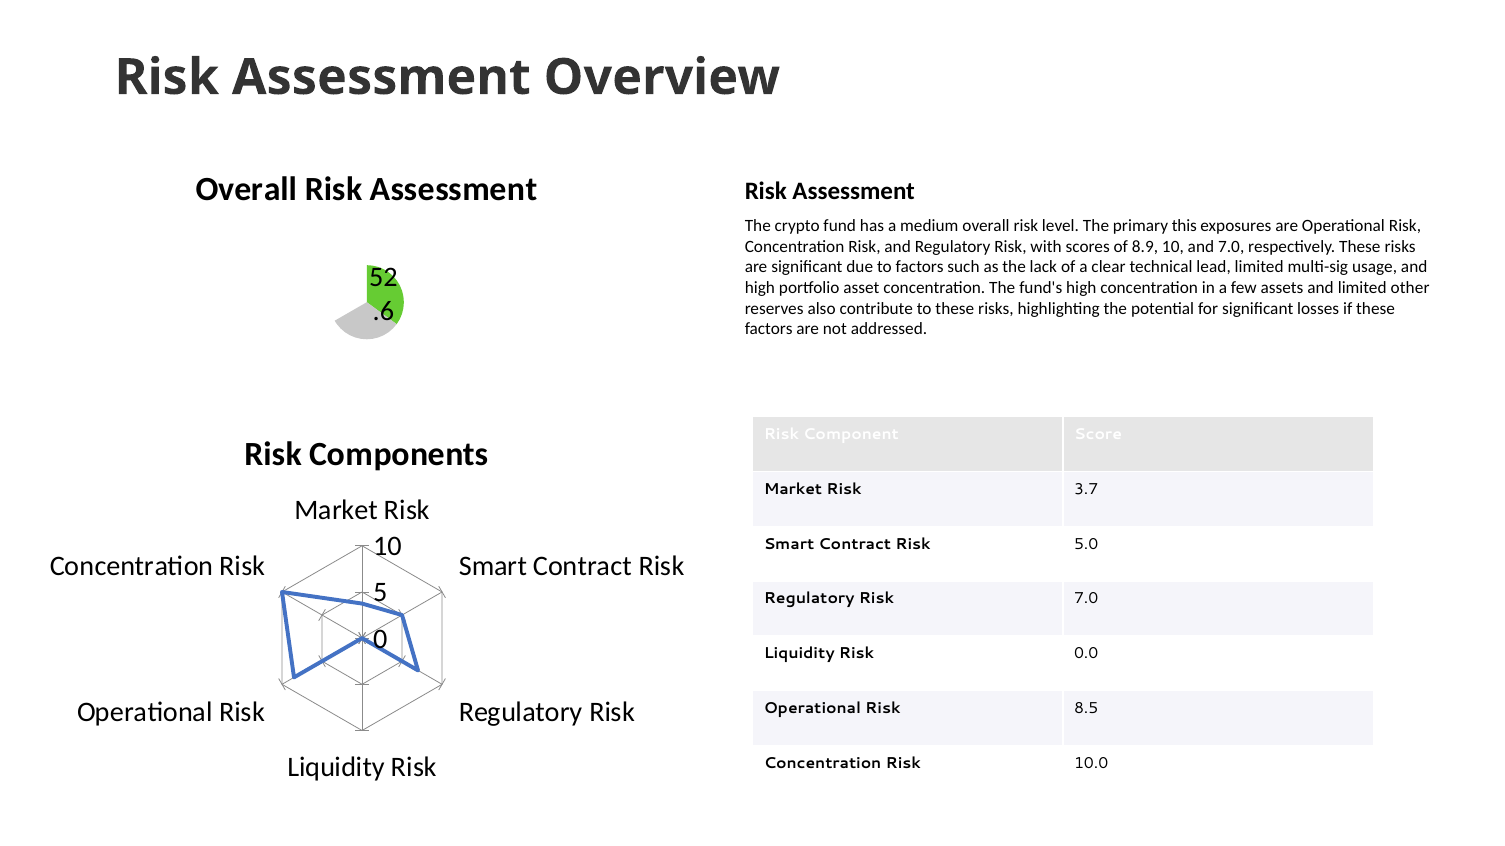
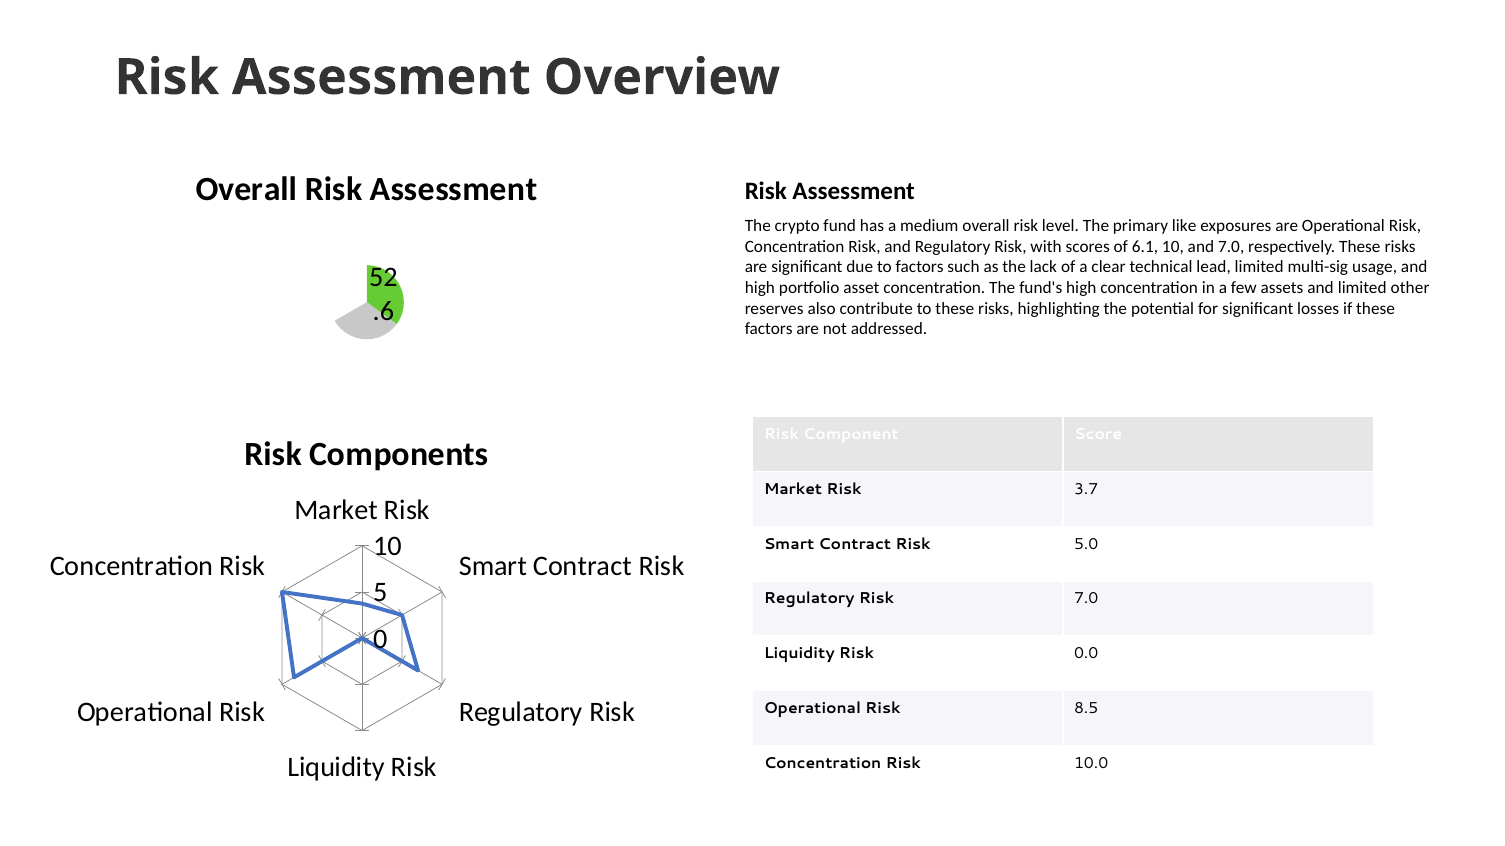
this: this -> like
8.9: 8.9 -> 6.1
